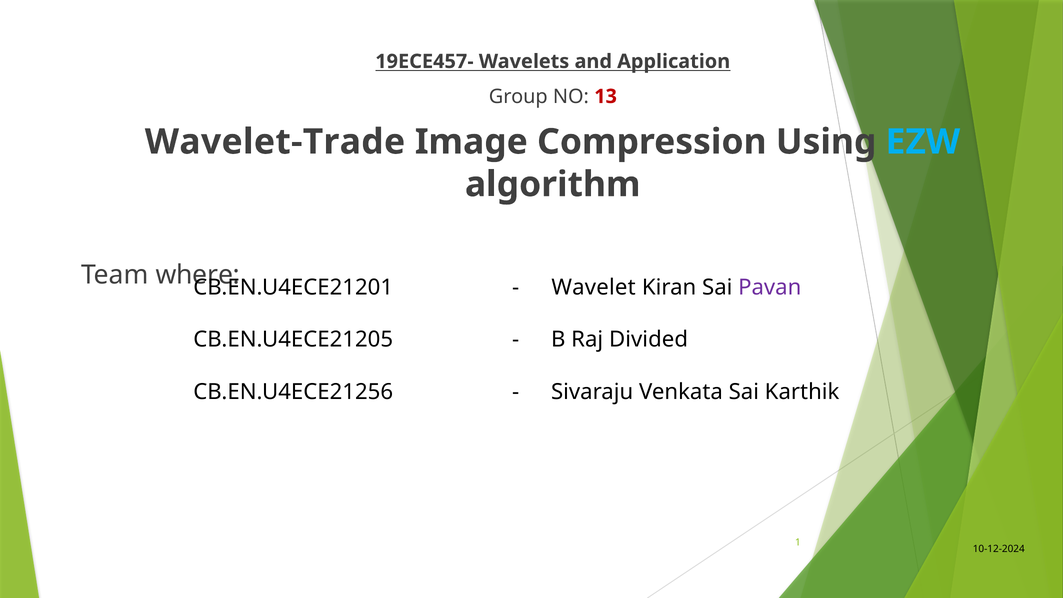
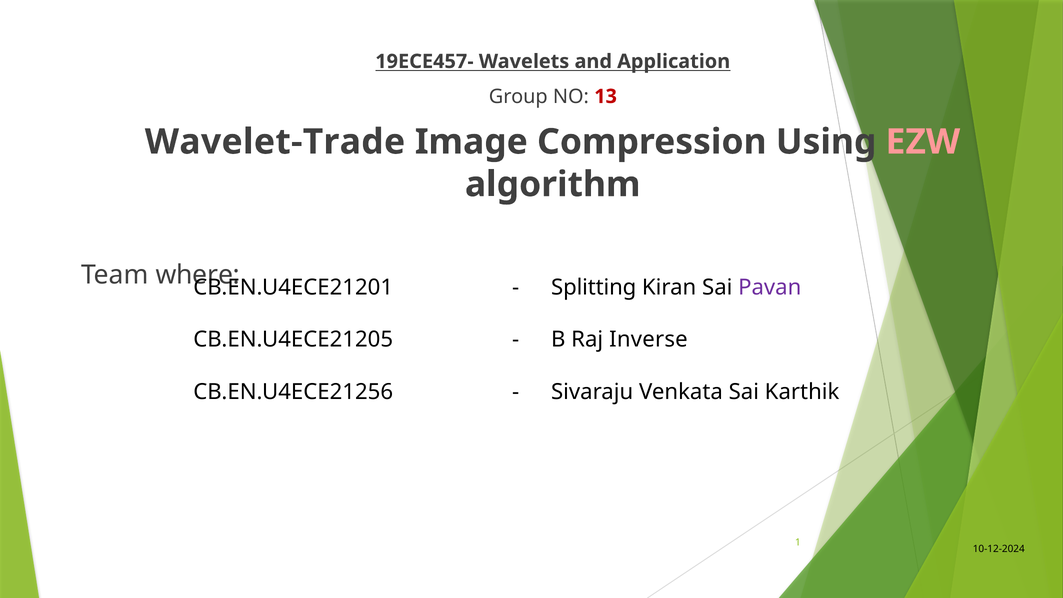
EZW colour: light blue -> pink
Wavelet: Wavelet -> Splitting
Divided: Divided -> Inverse
